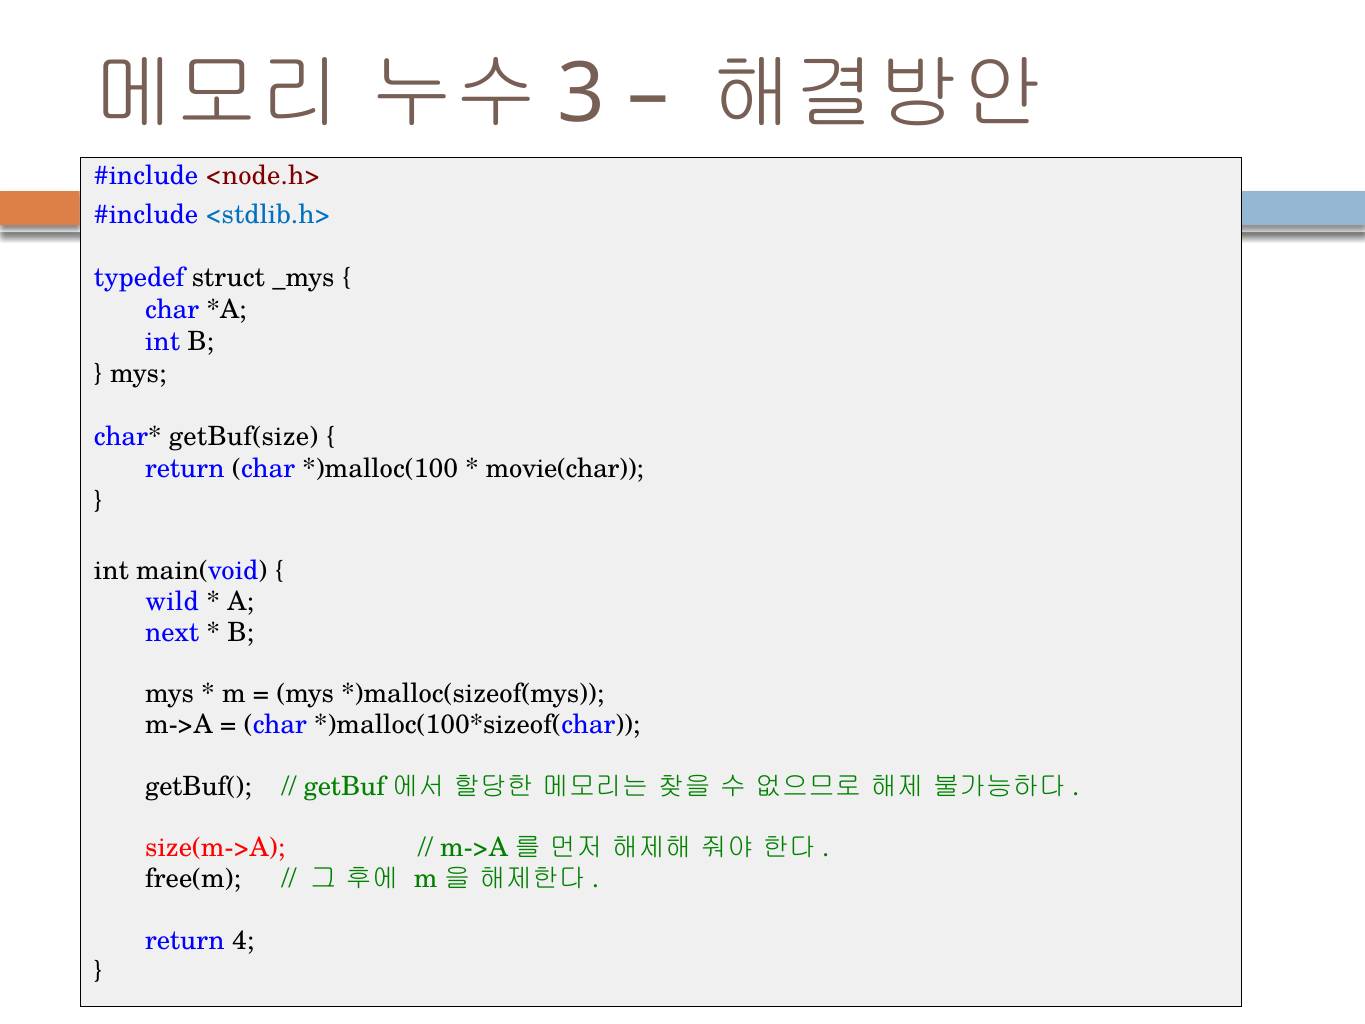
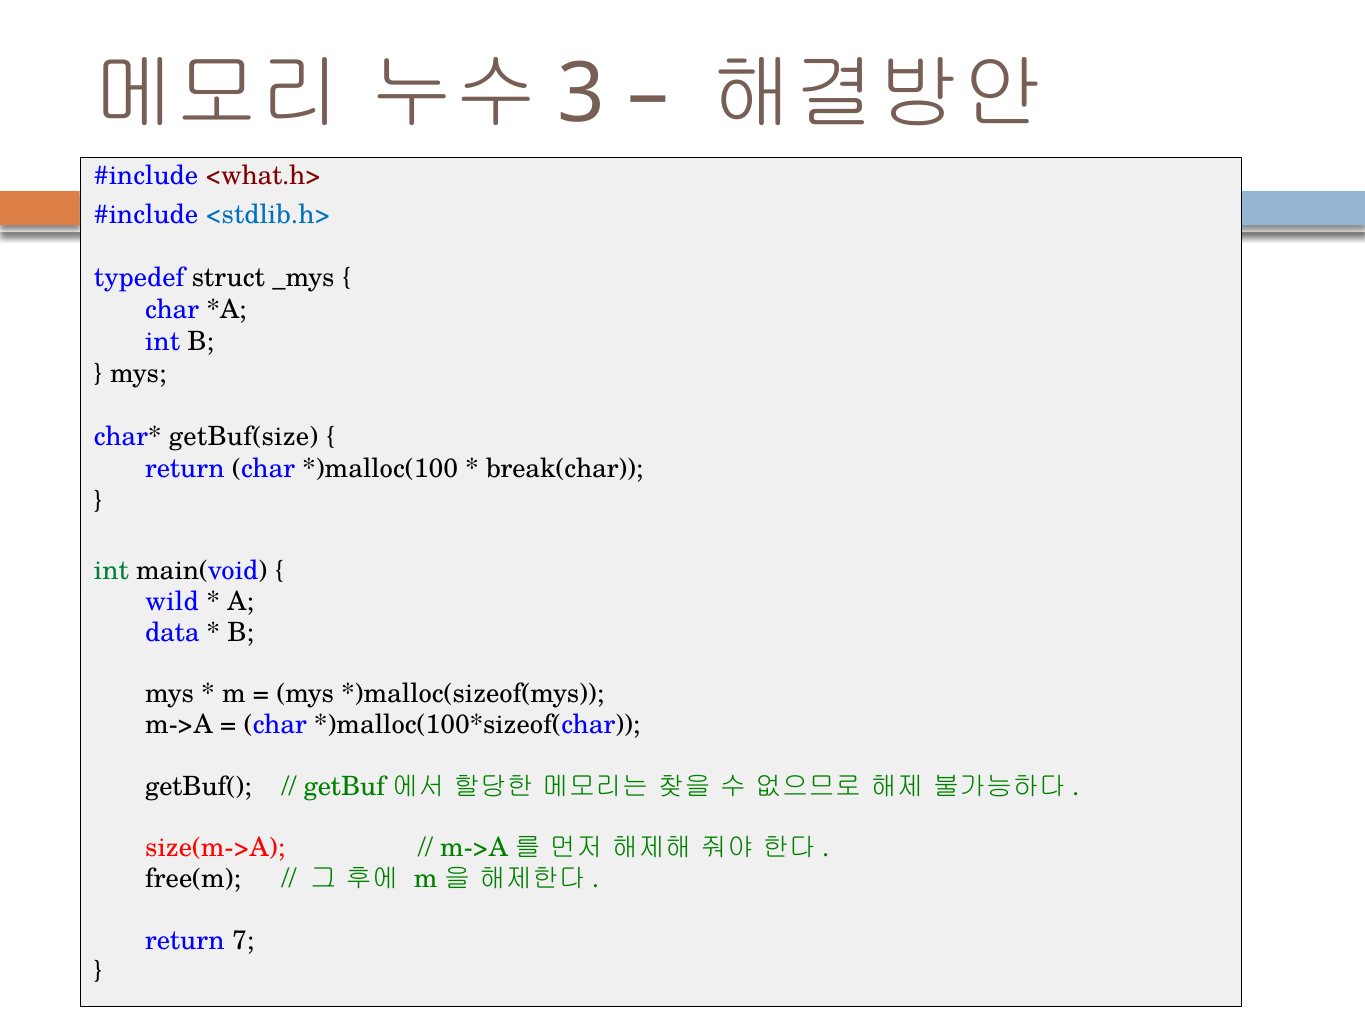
<node.h>: <node.h> -> <what.h>
movie(char: movie(char -> break(char
int at (111, 571) colour: black -> green
next: next -> data
4: 4 -> 7
